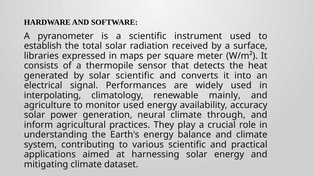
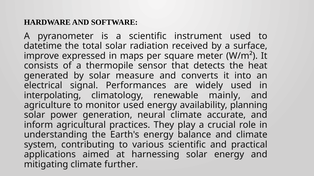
establish: establish -> datetime
libraries: libraries -> improve
solar scientific: scientific -> measure
accuracy: accuracy -> planning
through: through -> accurate
dataset: dataset -> further
